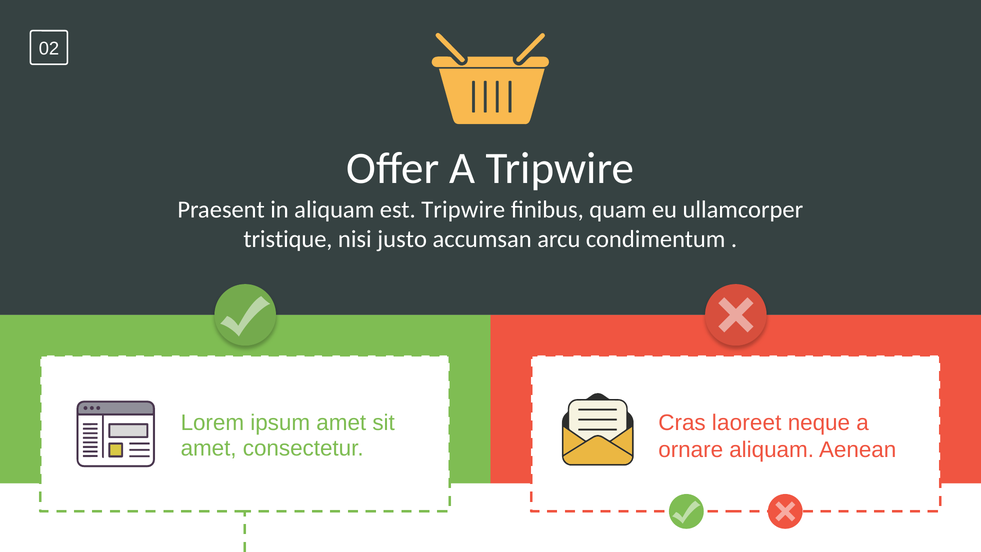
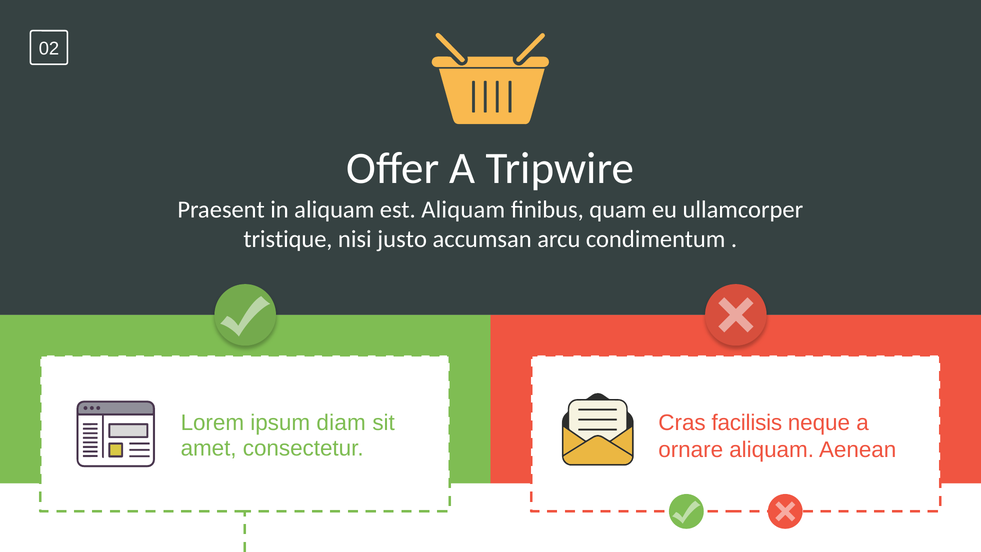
est Tripwire: Tripwire -> Aliquam
ipsum amet: amet -> diam
laoreet: laoreet -> facilisis
